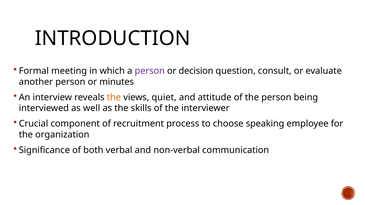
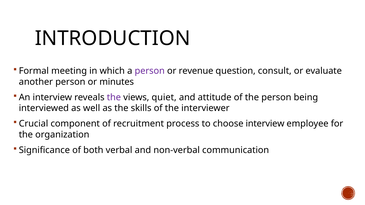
decision: decision -> revenue
the at (114, 97) colour: orange -> purple
choose speaking: speaking -> interview
